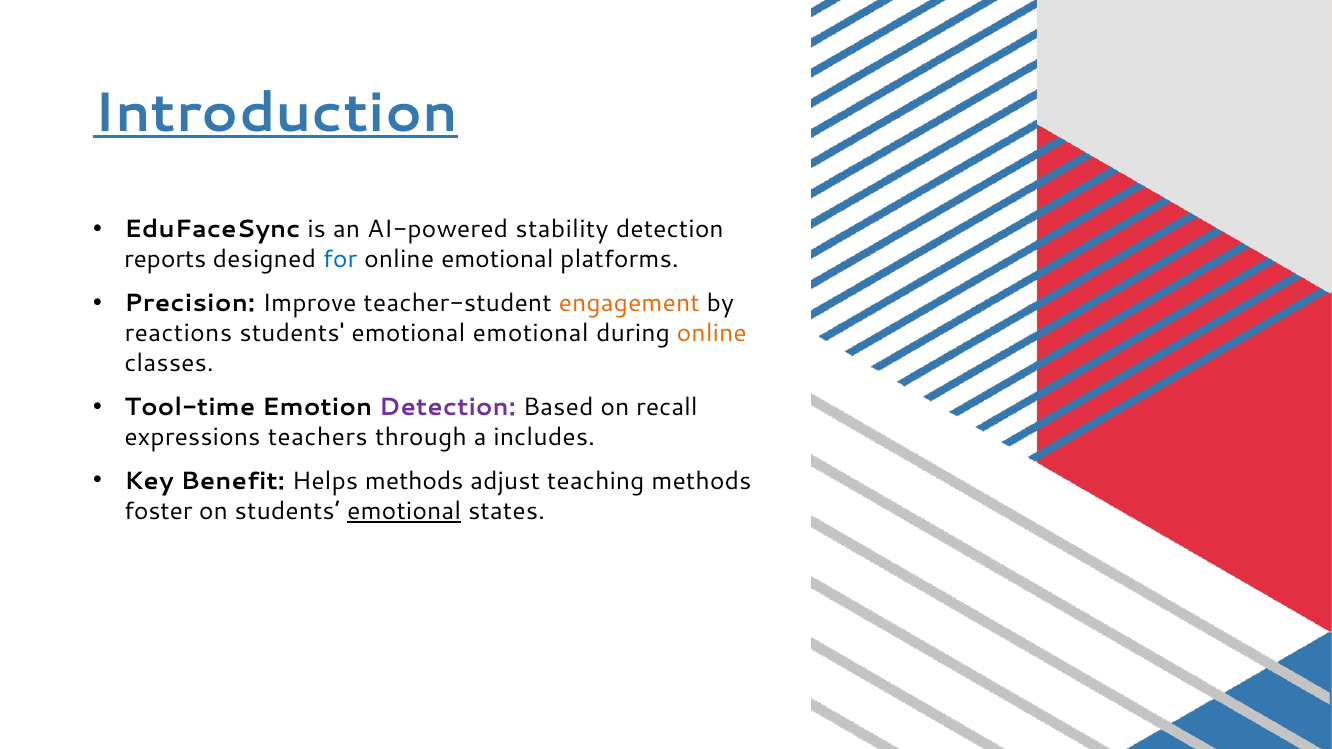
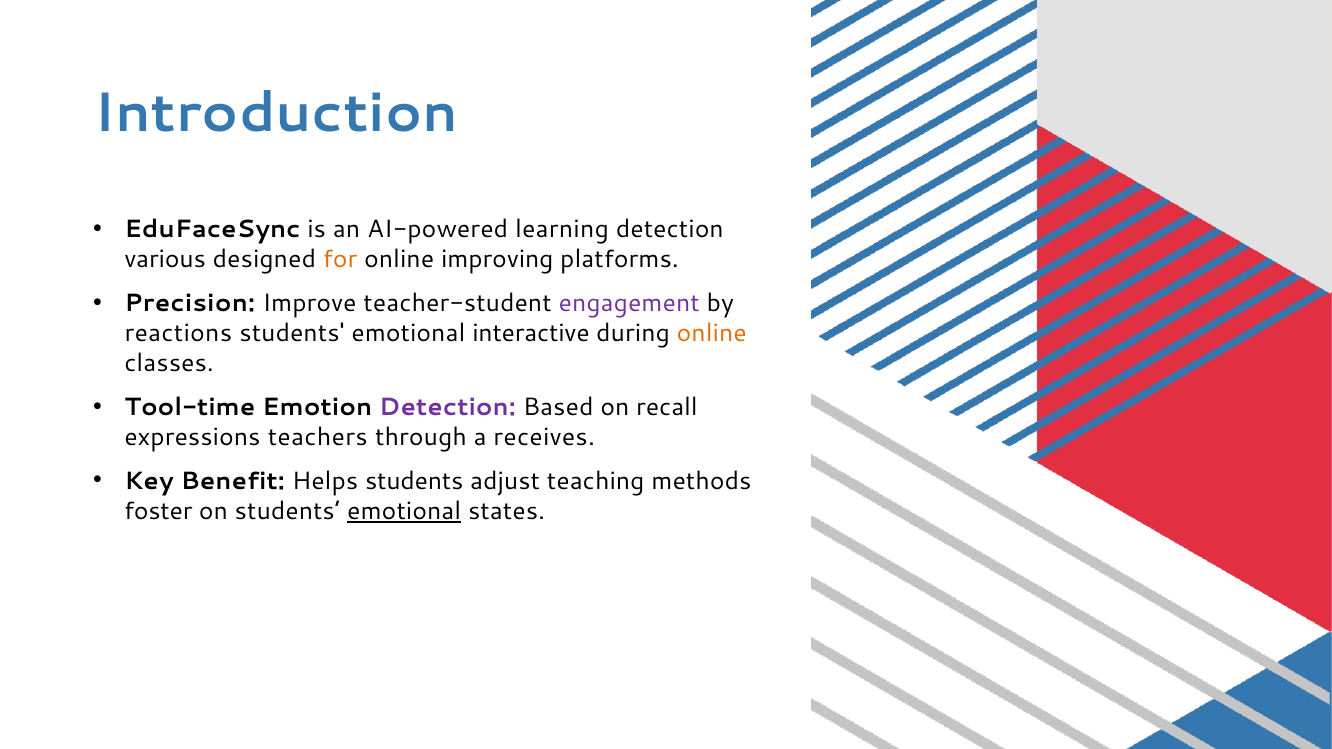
Introduction underline: present -> none
stability: stability -> learning
reports: reports -> various
for colour: blue -> orange
online emotional: emotional -> improving
engagement colour: orange -> purple
emotional emotional: emotional -> interactive
includes: includes -> receives
Helps methods: methods -> students
